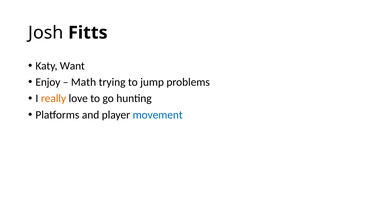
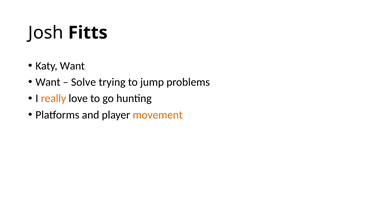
Enjoy at (48, 82): Enjoy -> Want
Math: Math -> Solve
movement colour: blue -> orange
